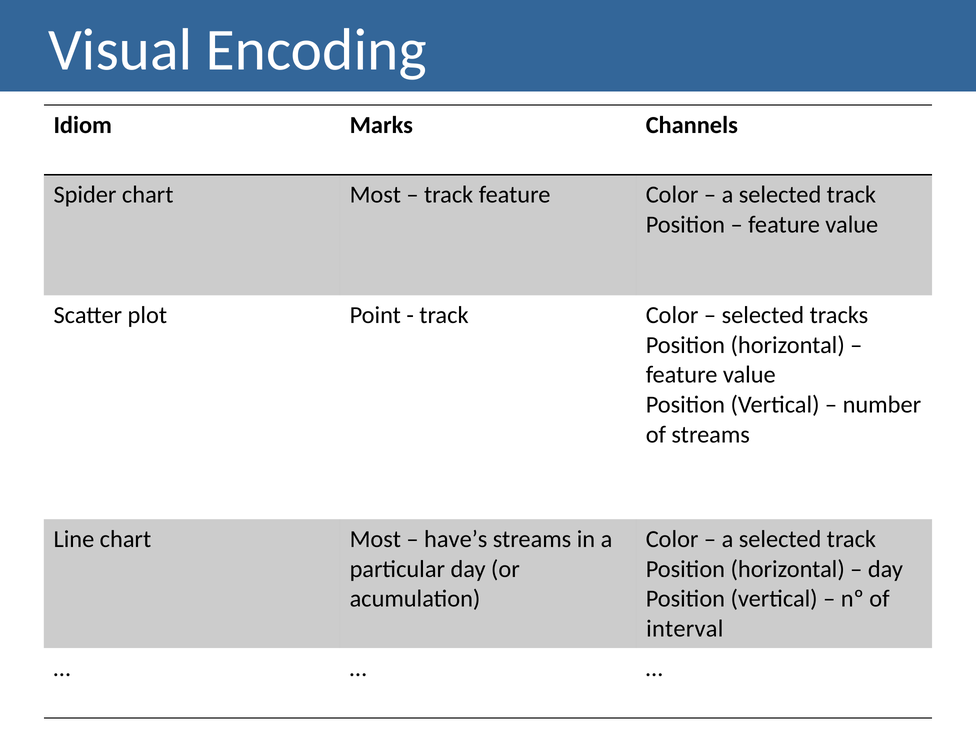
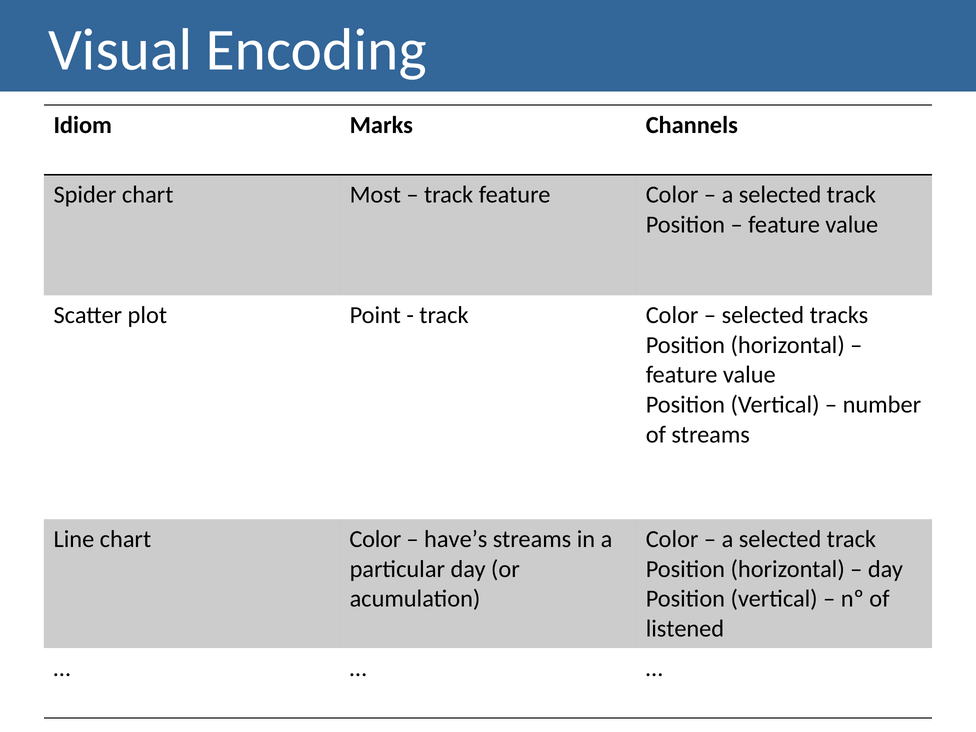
Line chart Most: Most -> Color
interval: interval -> listened
